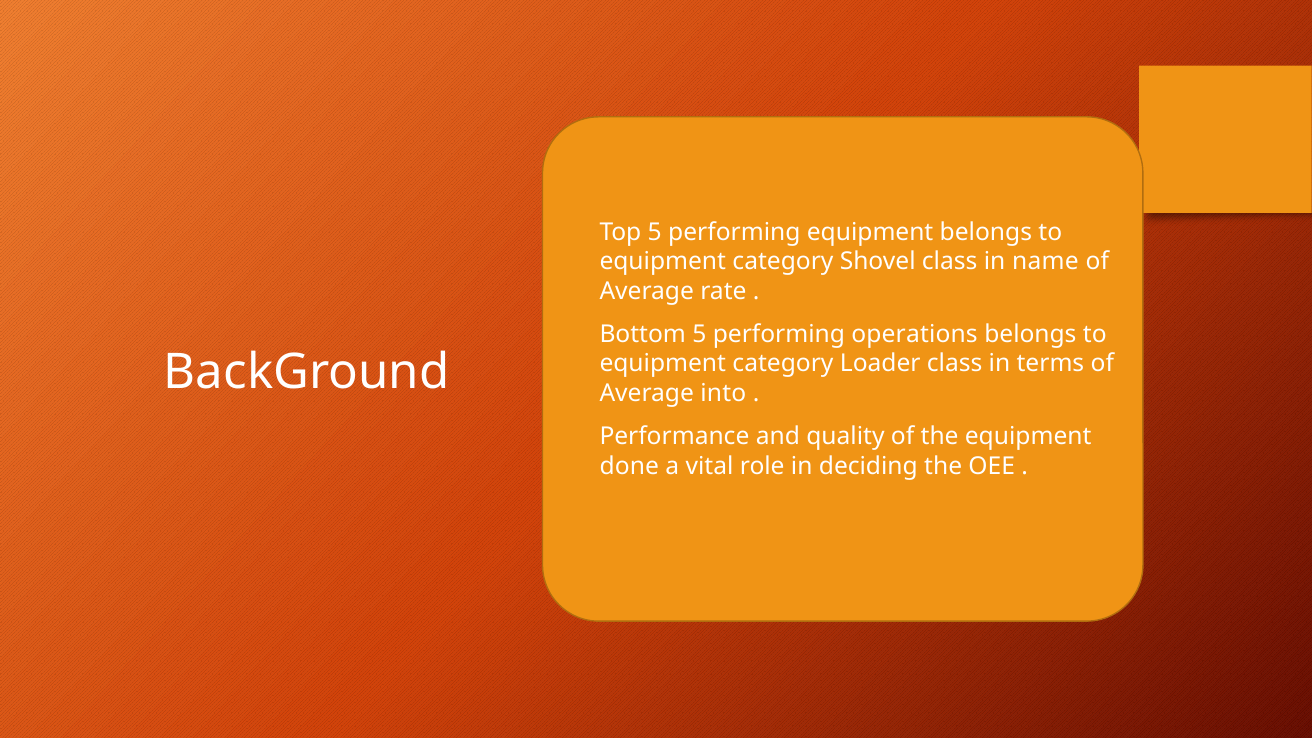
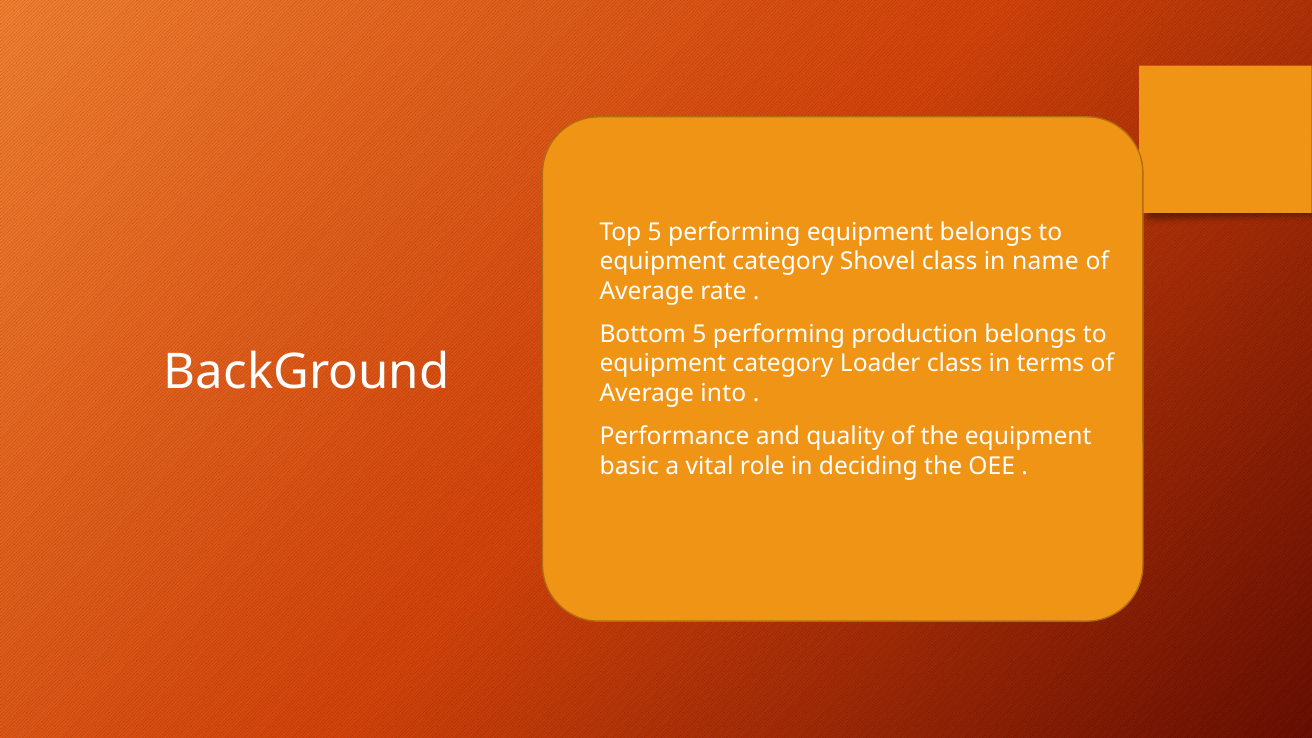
operations: operations -> production
done: done -> basic
